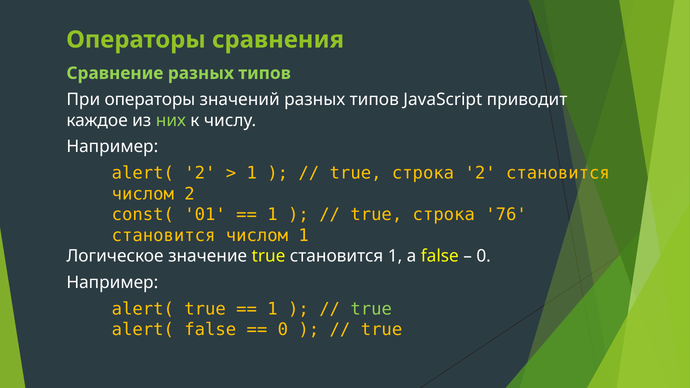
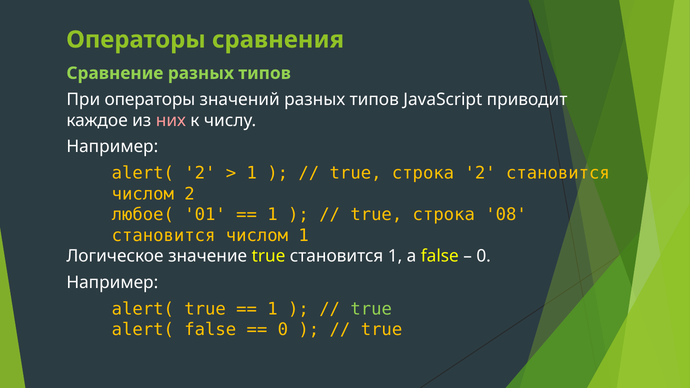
них colour: light green -> pink
const(: const( -> любое(
76: 76 -> 08
